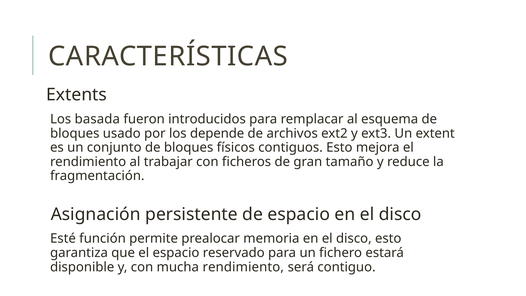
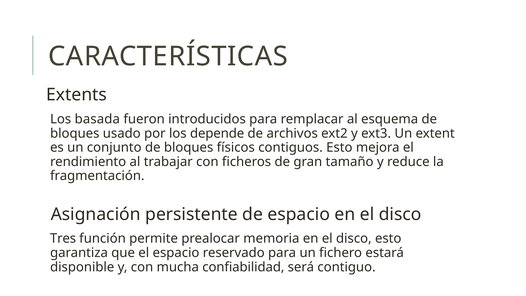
Esté: Esté -> Tres
mucha rendimiento: rendimiento -> confiabilidad
